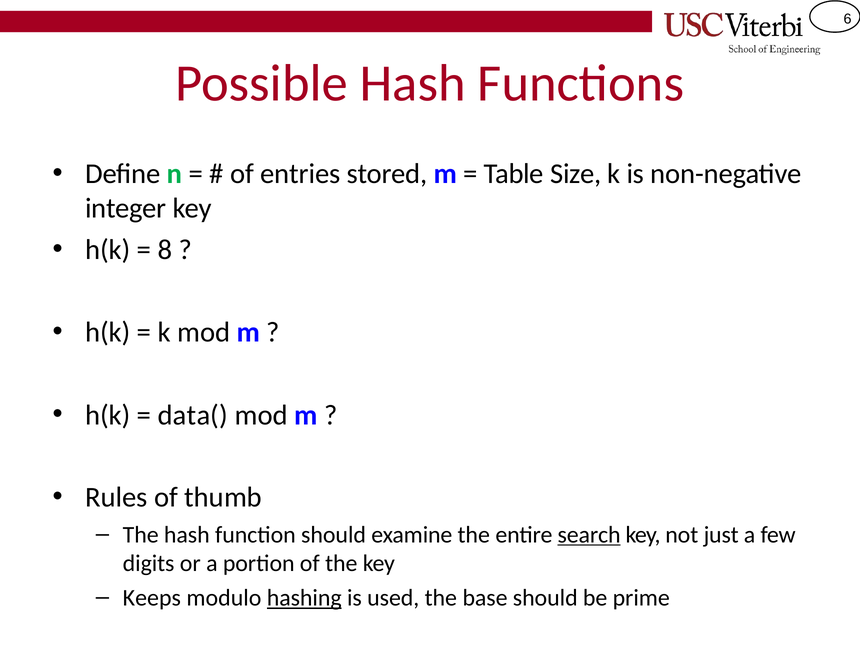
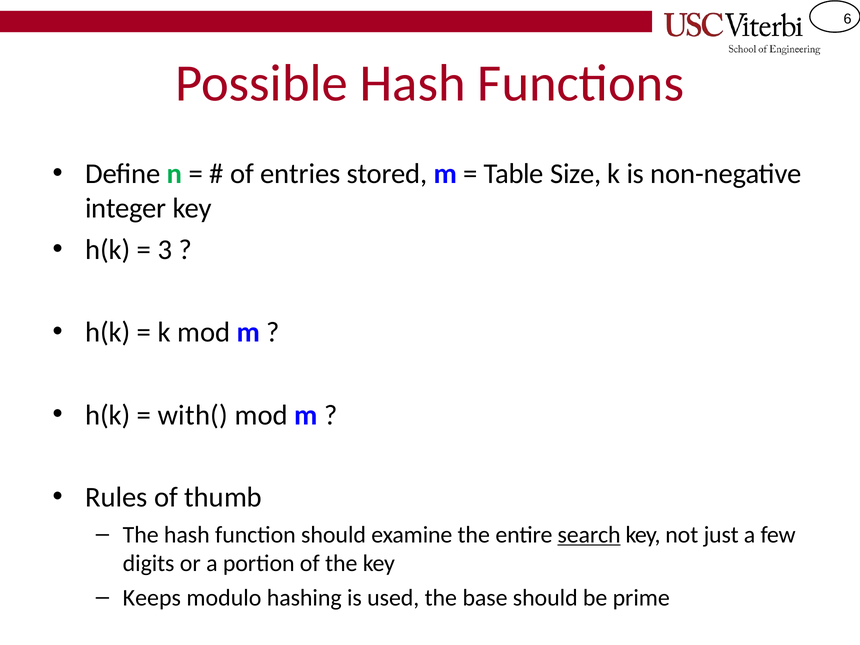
8: 8 -> 3
data(: data( -> with(
hashing underline: present -> none
